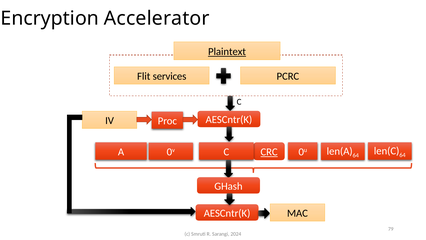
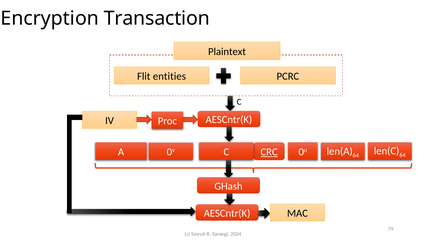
Accelerator: Accelerator -> Transaction
Plaintext underline: present -> none
services: services -> entities
